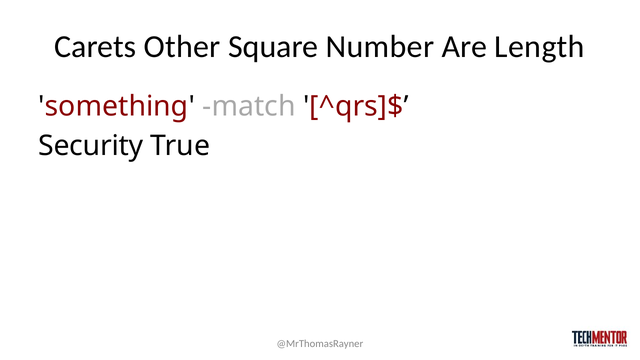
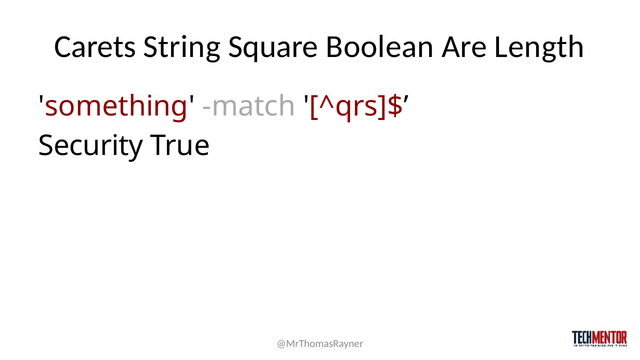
Other: Other -> String
Number: Number -> Boolean
